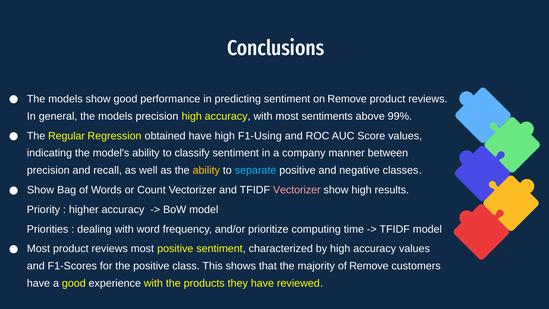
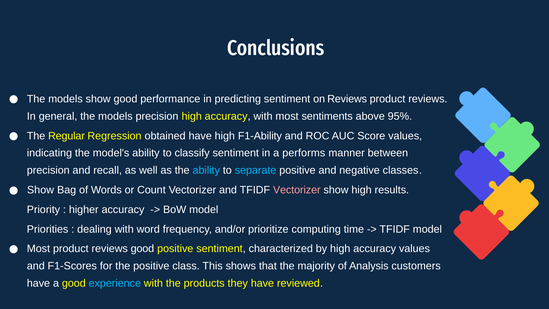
on Remove: Remove -> Reviews
99%: 99% -> 95%
F1-Using: F1-Using -> F1-Ability
company: company -> performs
ability at (206, 170) colour: yellow -> light blue
reviews most: most -> good
of Remove: Remove -> Analysis
experience colour: white -> light blue
